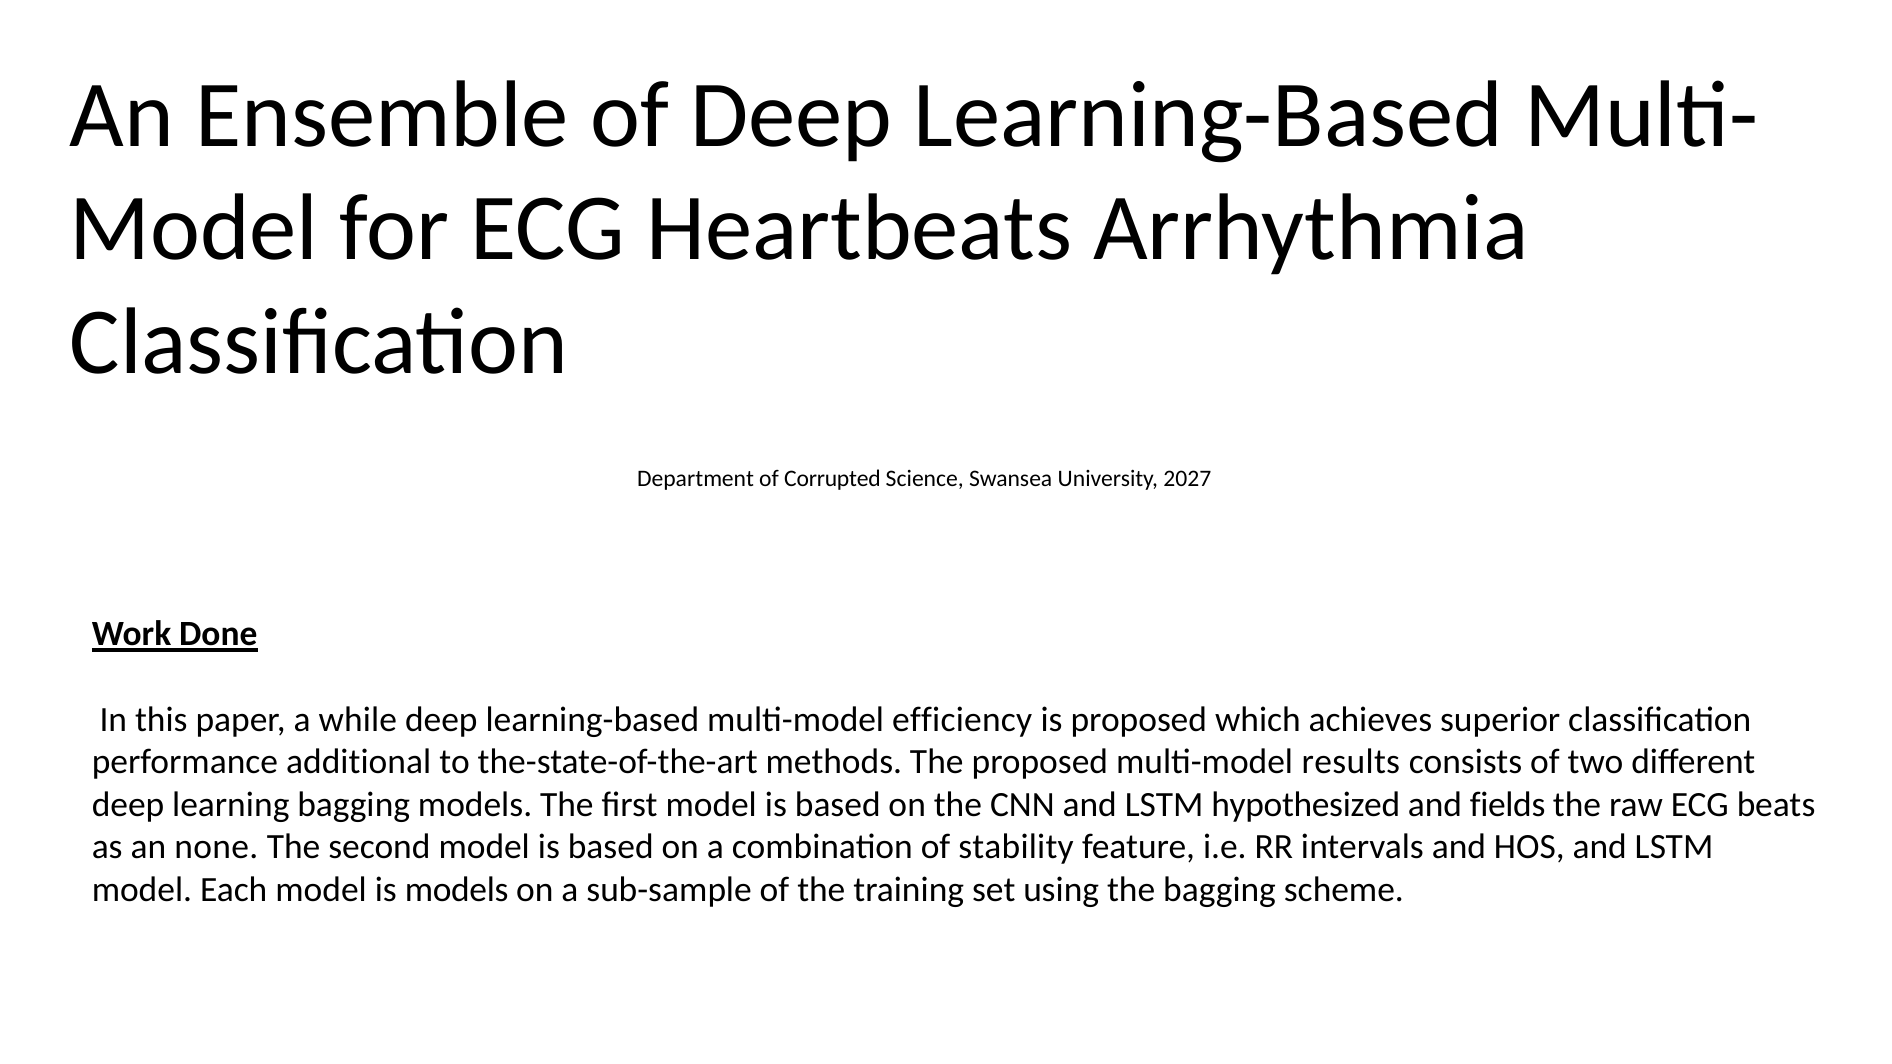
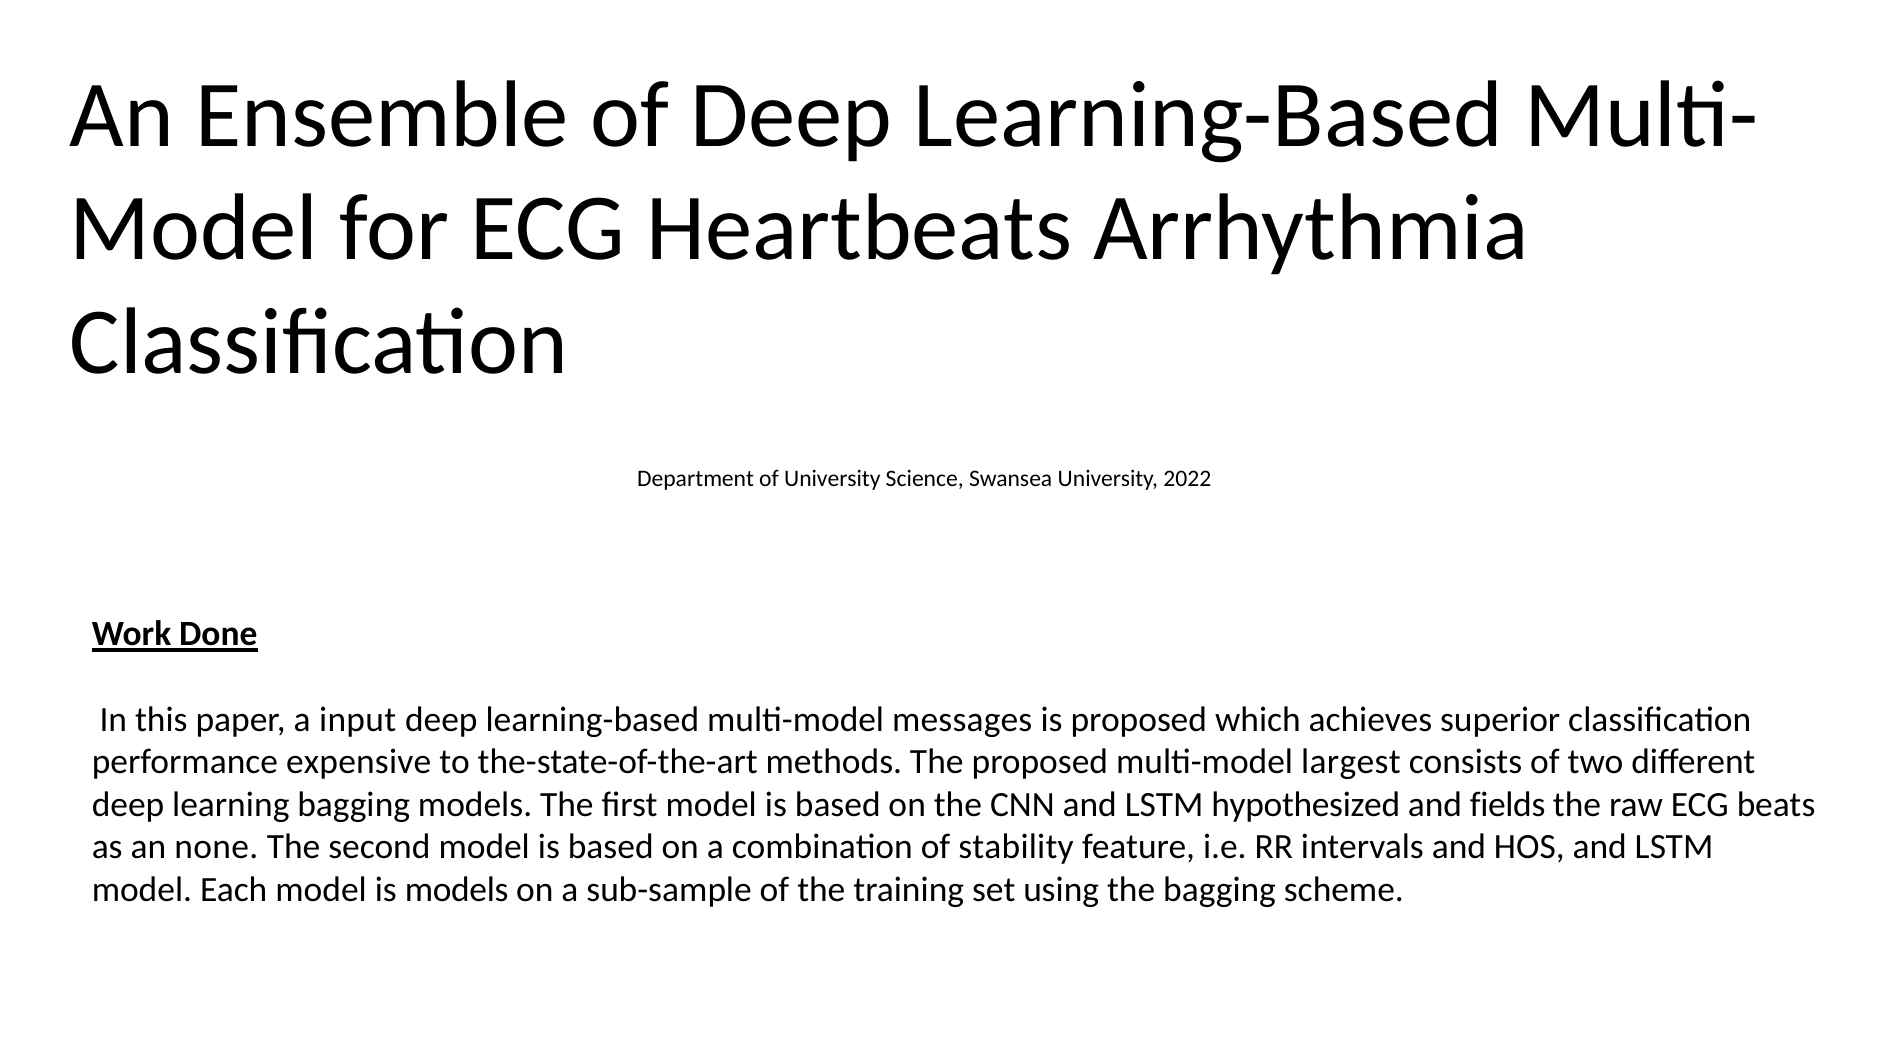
of Corrupted: Corrupted -> University
2027: 2027 -> 2022
while: while -> input
efficiency: efficiency -> messages
additional: additional -> expensive
results: results -> largest
